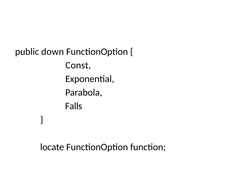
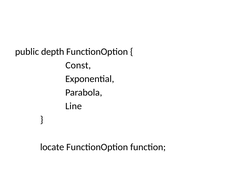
down: down -> depth
Falls: Falls -> Line
